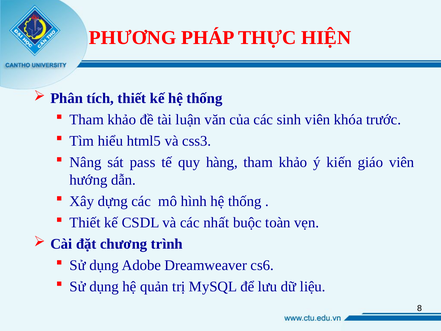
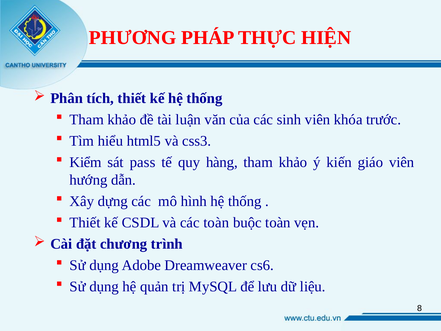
Nâng: Nâng -> Kiểm
các nhất: nhất -> toàn
